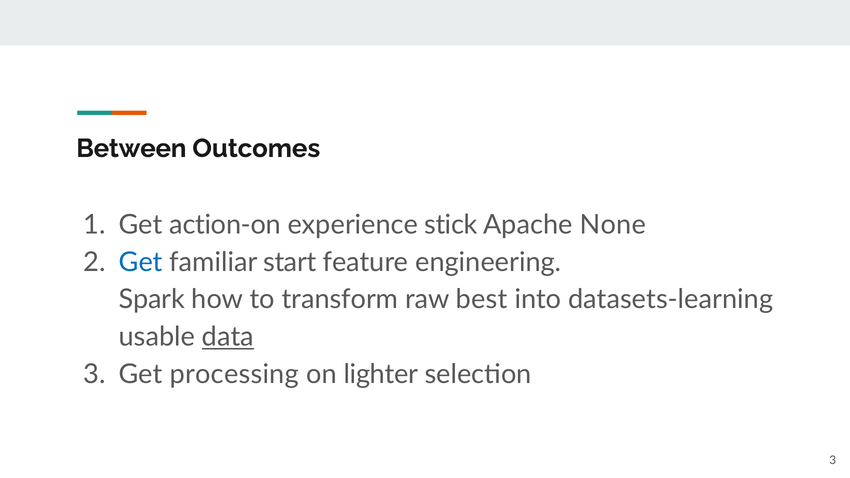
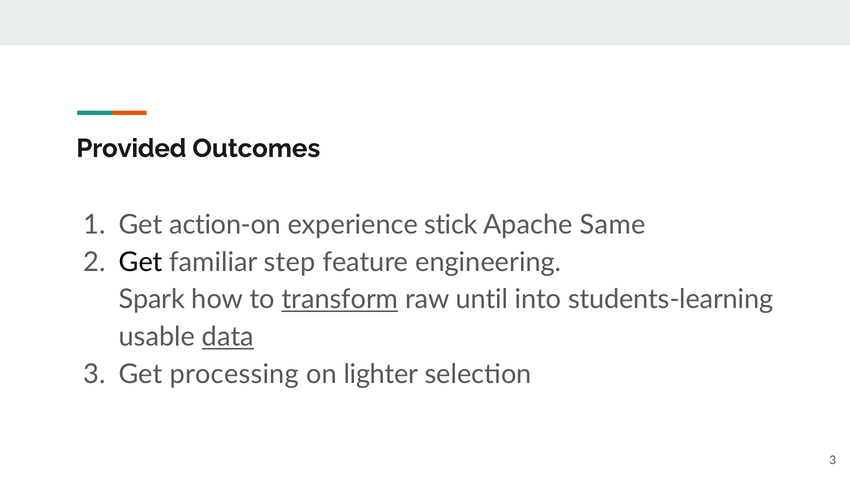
Between: Between -> Provided
None: None -> Same
Get at (141, 262) colour: blue -> black
start: start -> step
transform underline: none -> present
best: best -> until
datasets-learning: datasets-learning -> students-learning
